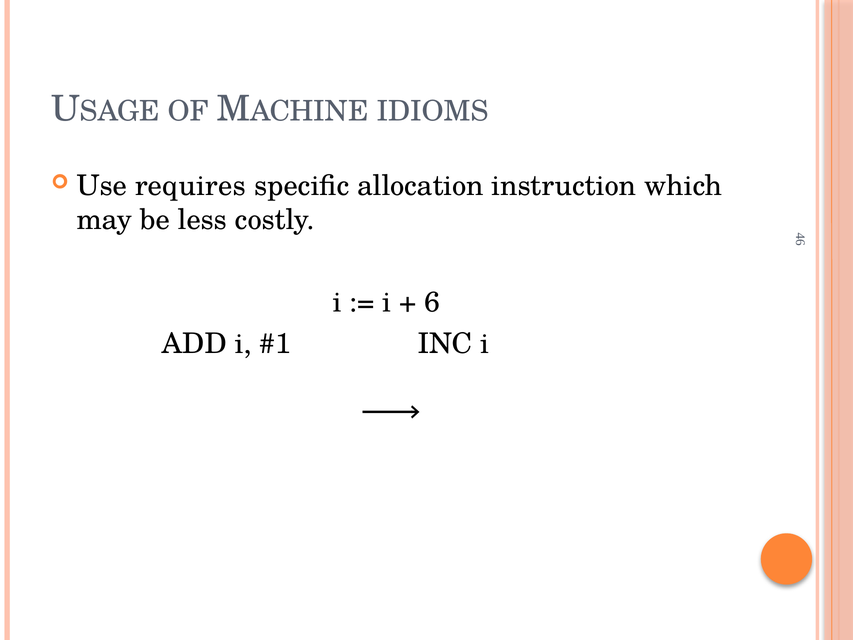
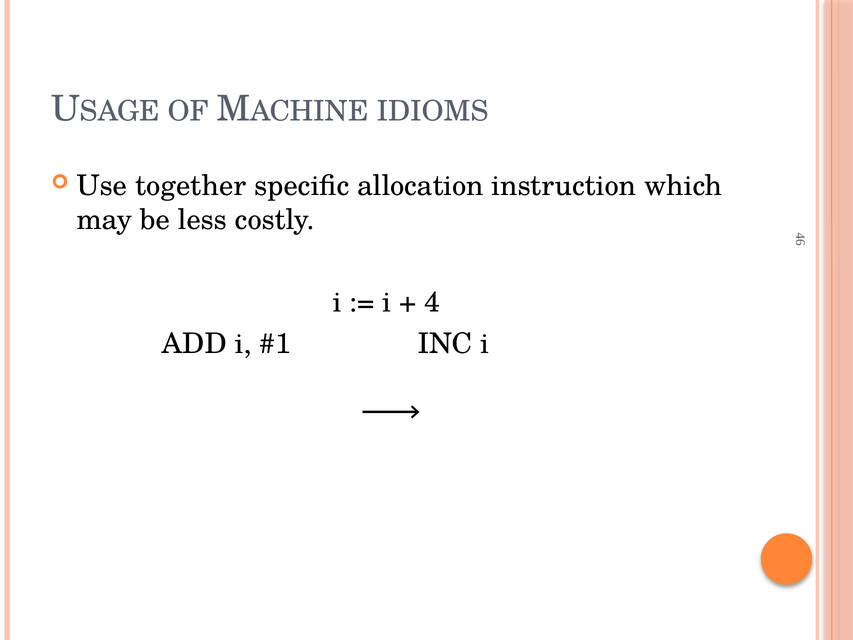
requires: requires -> together
6 at (432, 302): 6 -> 4
